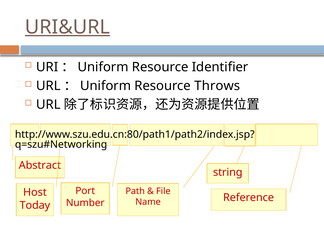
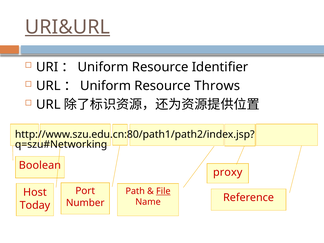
Abstract: Abstract -> Boolean
string: string -> proxy
File underline: none -> present
